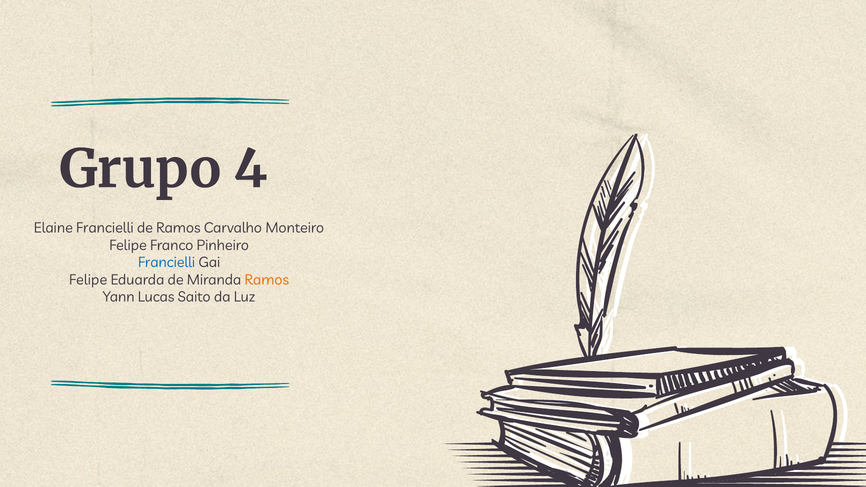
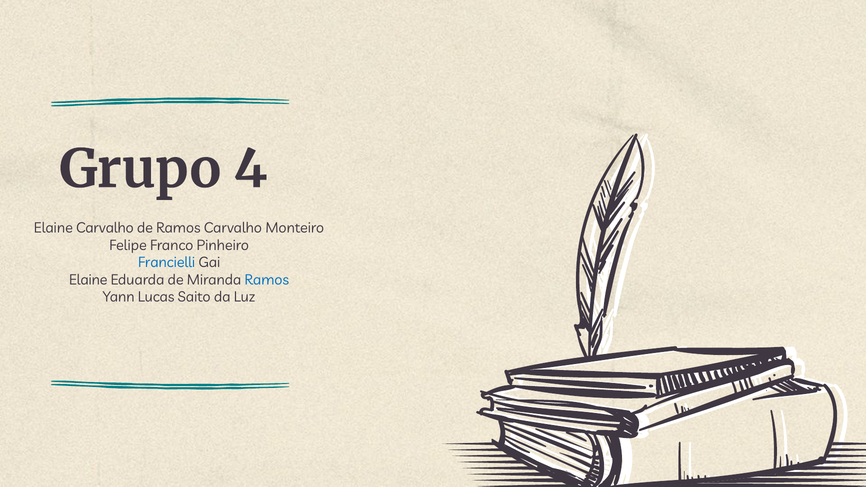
Elaine Francielli: Francielli -> Carvalho
Felipe at (88, 280): Felipe -> Elaine
Ramos at (267, 280) colour: orange -> blue
